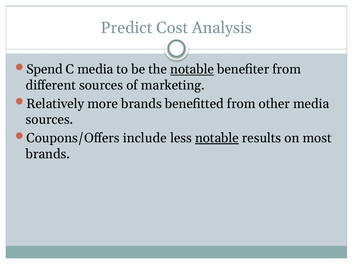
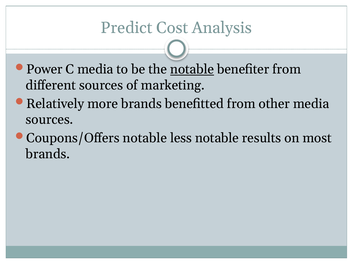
Spend: Spend -> Power
Coupons/Offers include: include -> notable
notable at (217, 138) underline: present -> none
